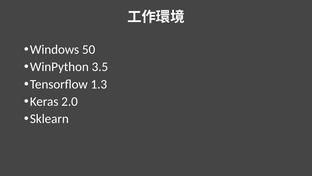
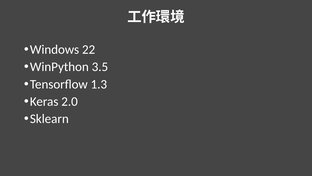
50: 50 -> 22
